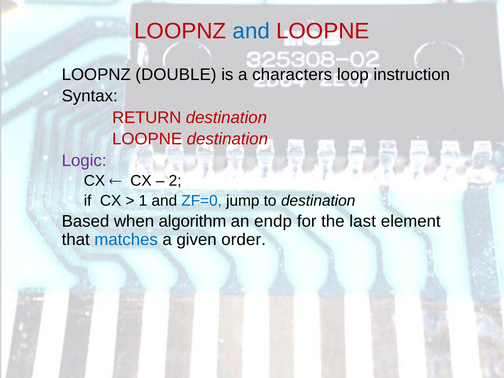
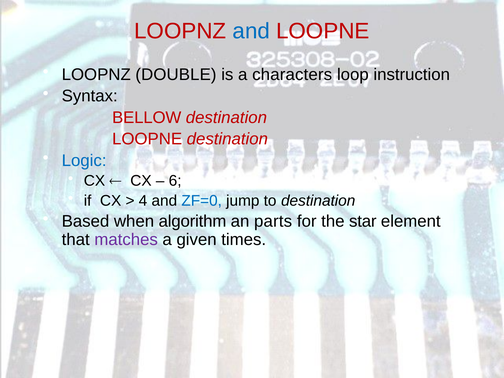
RETURN: RETURN -> BELLOW
Logic colour: purple -> blue
2: 2 -> 6
1: 1 -> 4
endp: endp -> parts
last: last -> star
matches colour: blue -> purple
order: order -> times
